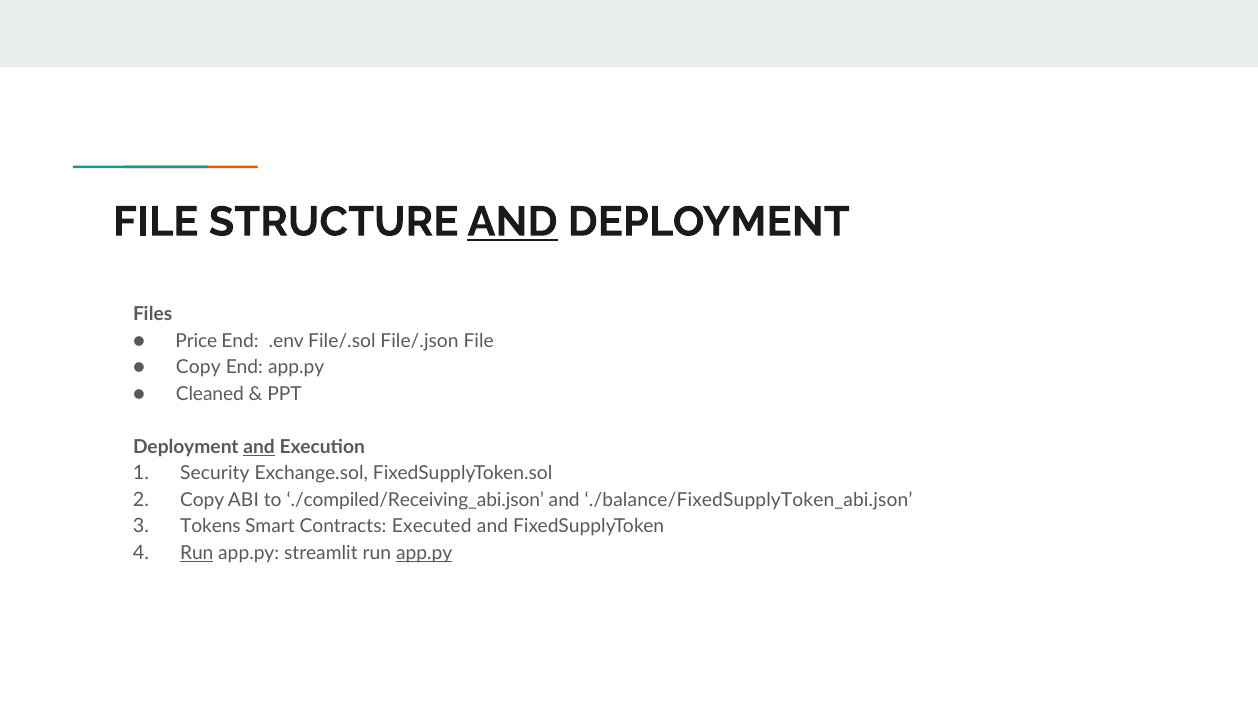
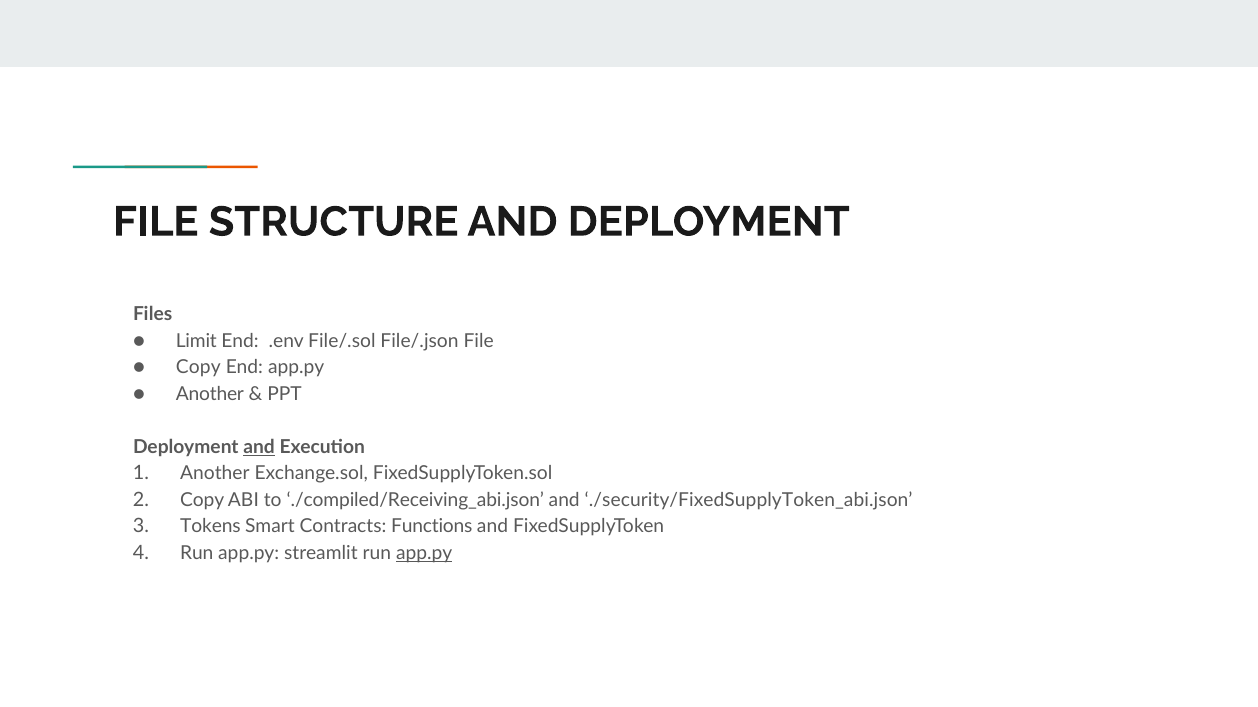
AND at (512, 222) underline: present -> none
Price: Price -> Limit
Cleaned at (210, 394): Cleaned -> Another
Security at (215, 474): Security -> Another
./balance/FixedSupplyToken_abi.json: ./balance/FixedSupplyToken_abi.json -> ./security/FixedSupplyToken_abi.json
Executed: Executed -> Functions
Run at (197, 553) underline: present -> none
